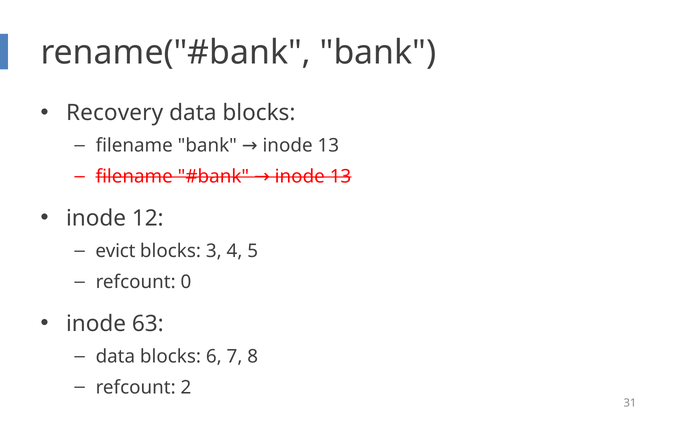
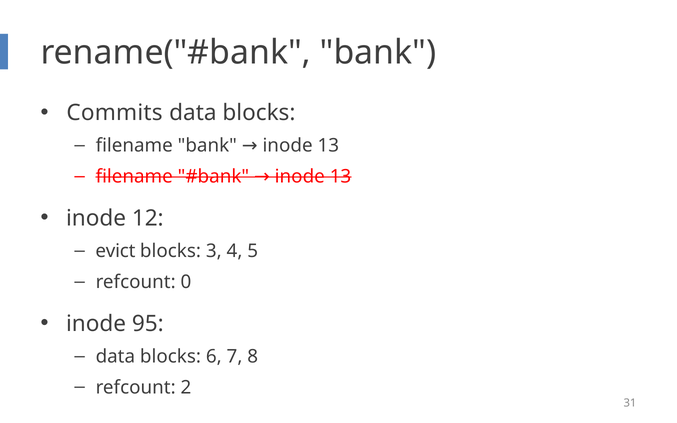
Recovery: Recovery -> Commits
63: 63 -> 95
